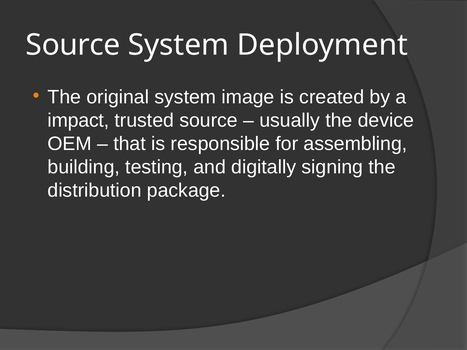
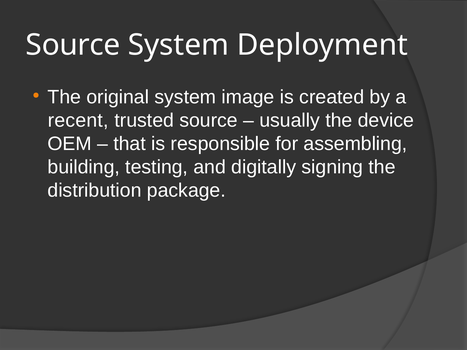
impact: impact -> recent
